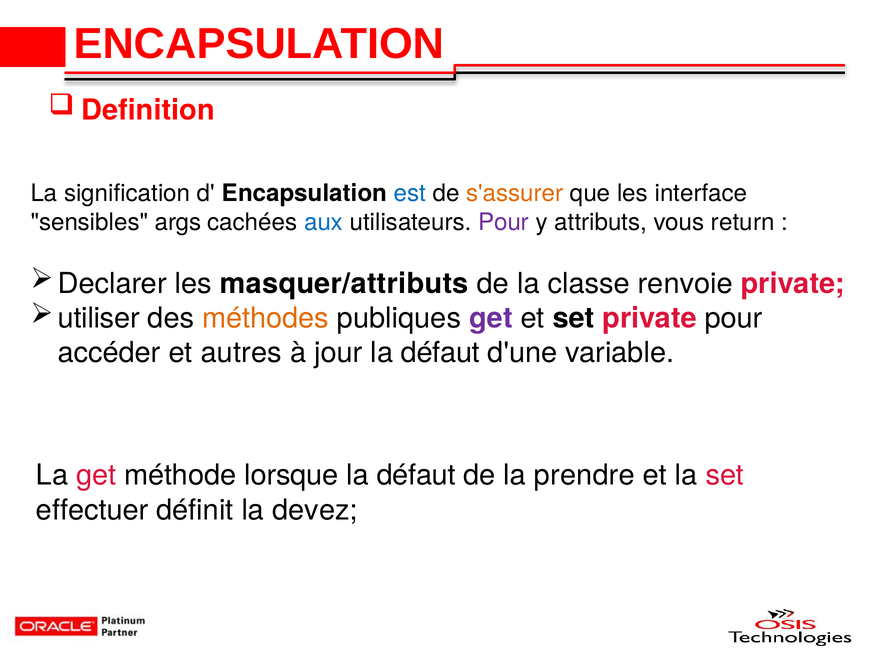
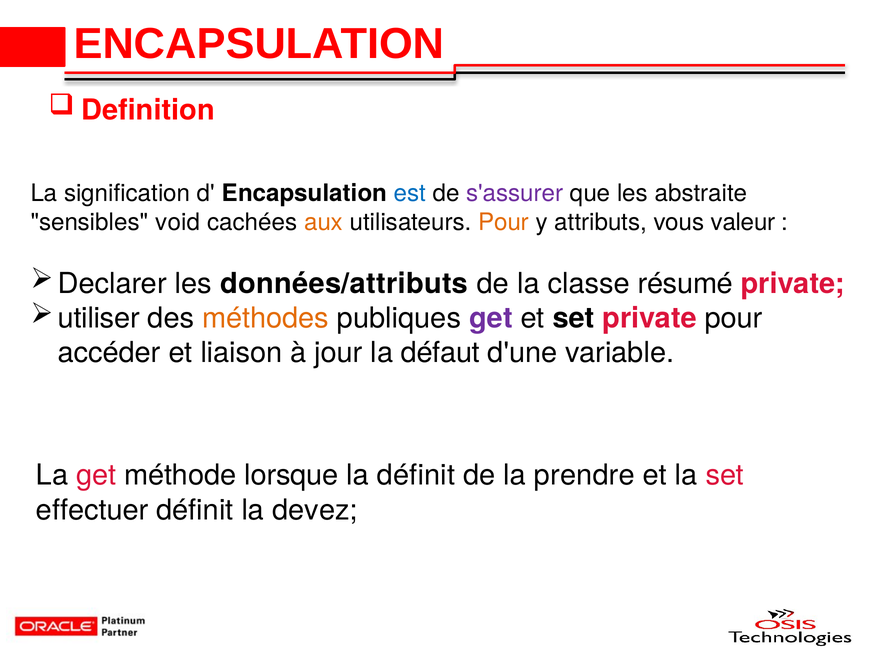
s'assurer colour: orange -> purple
interface: interface -> abstraite
args: args -> void
aux colour: blue -> orange
Pour at (504, 223) colour: purple -> orange
return: return -> valeur
masquer/attributs: masquer/attributs -> données/attributs
renvoie: renvoie -> résumé
autres: autres -> liaison
défaut at (416, 476): défaut -> définit
